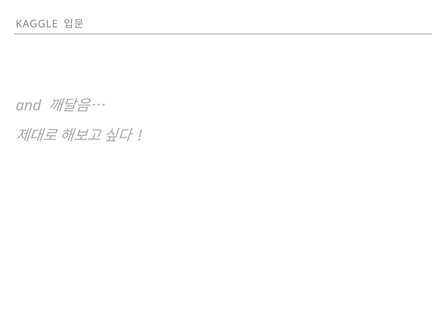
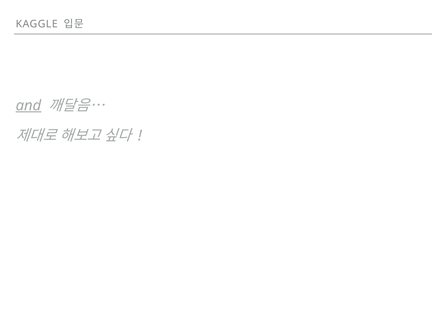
and underline: none -> present
